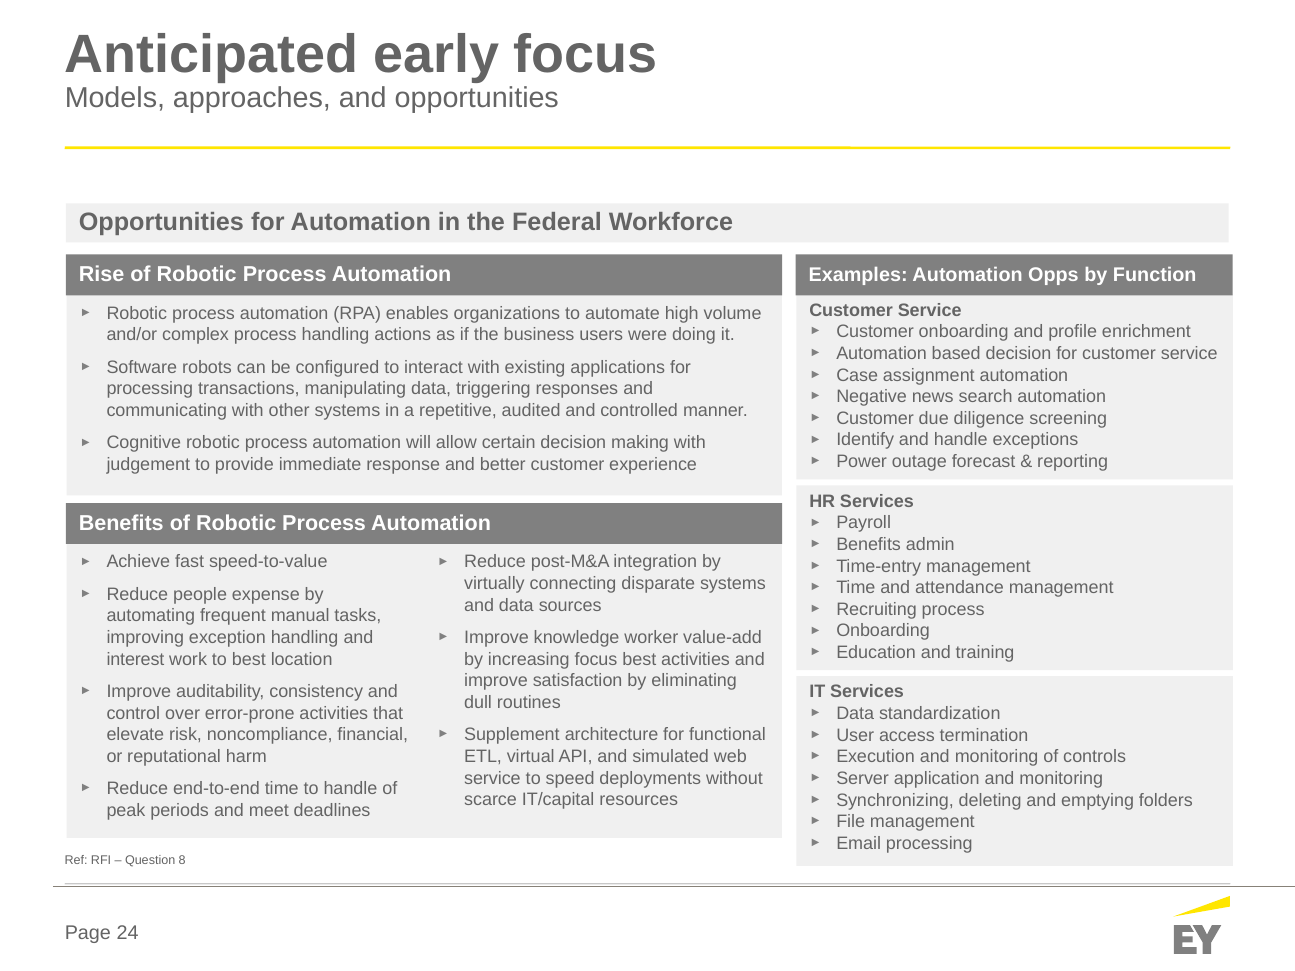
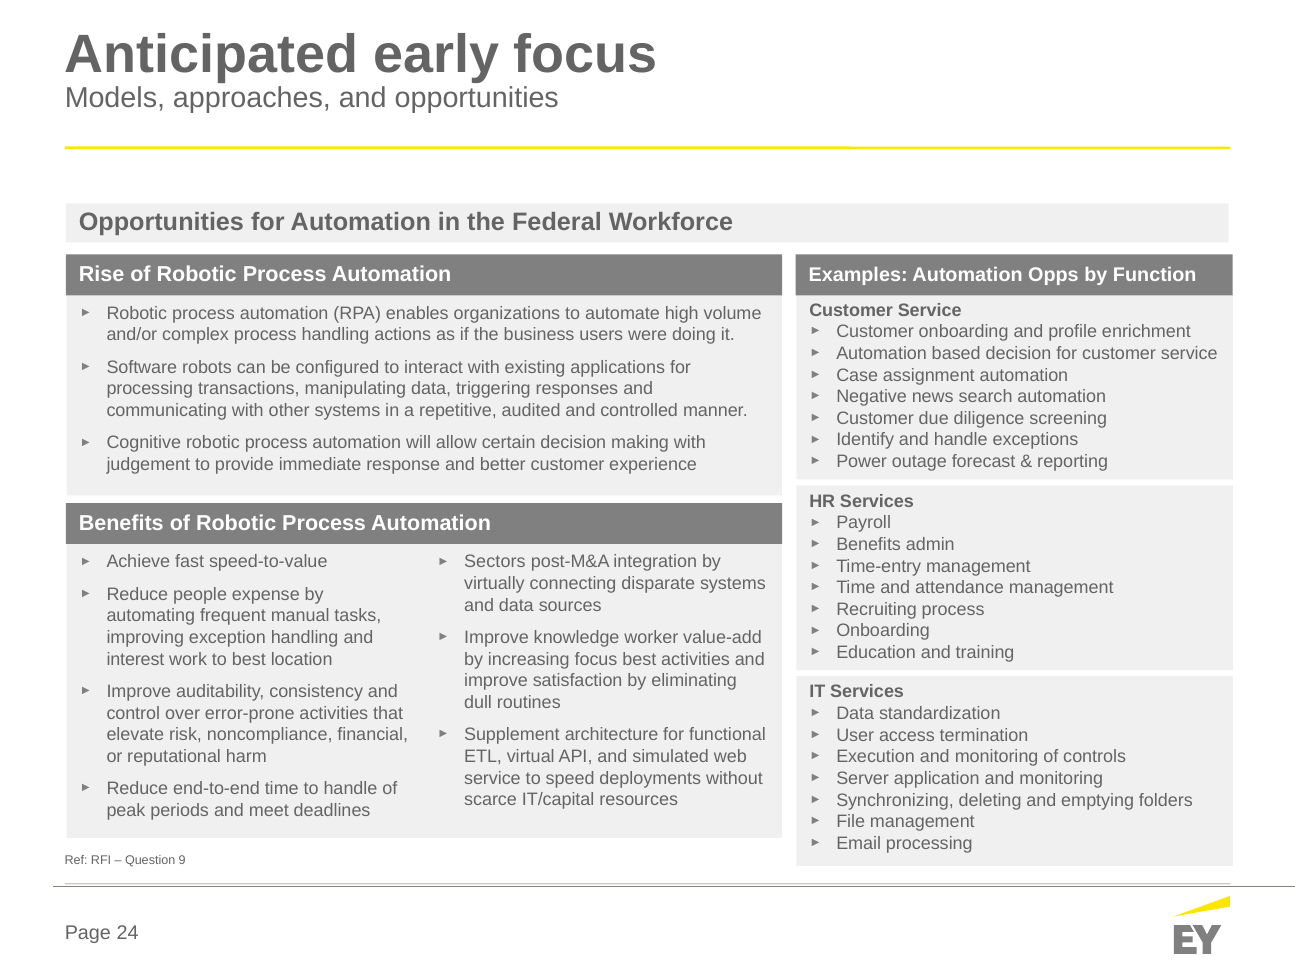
Reduce at (495, 562): Reduce -> Sectors
8: 8 -> 9
